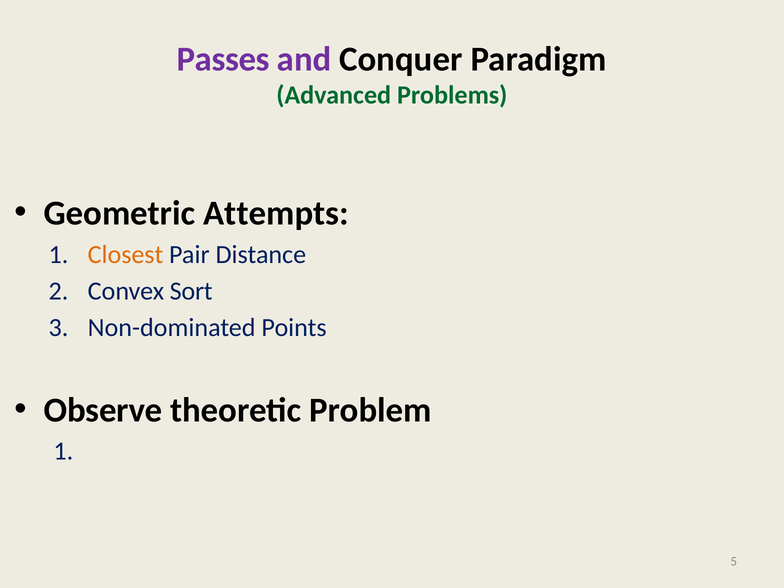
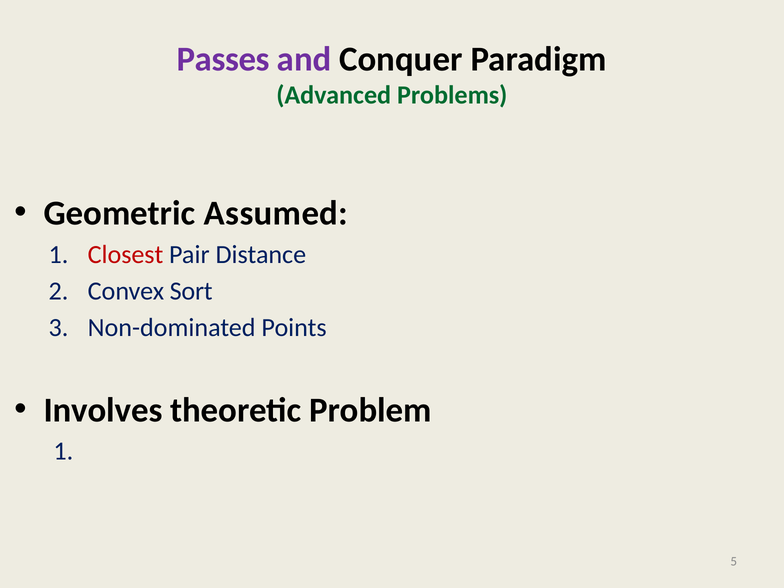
Attempts: Attempts -> Assumed
Closest colour: orange -> red
Observe: Observe -> Involves
